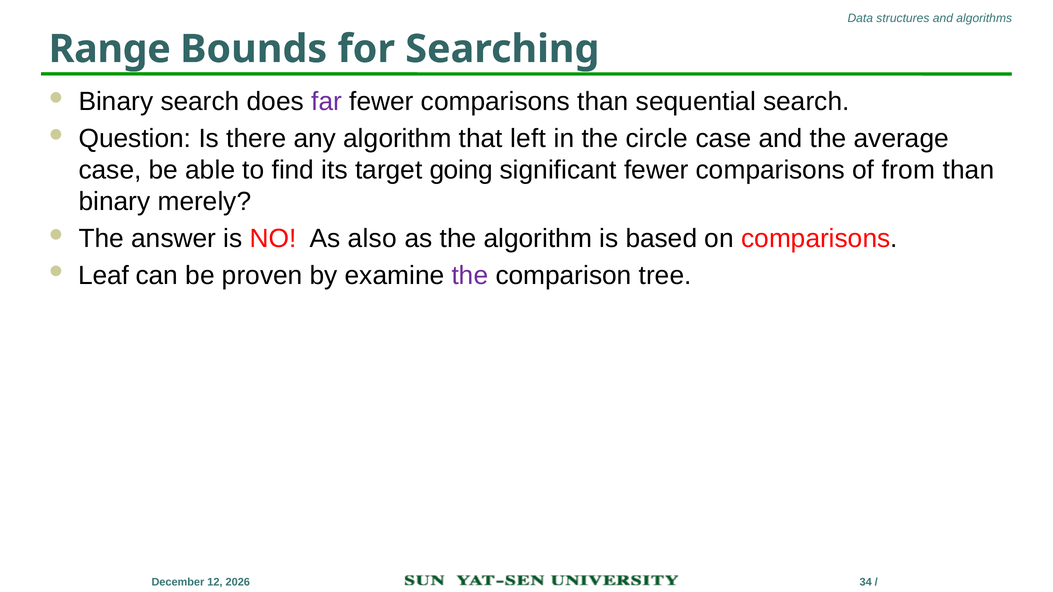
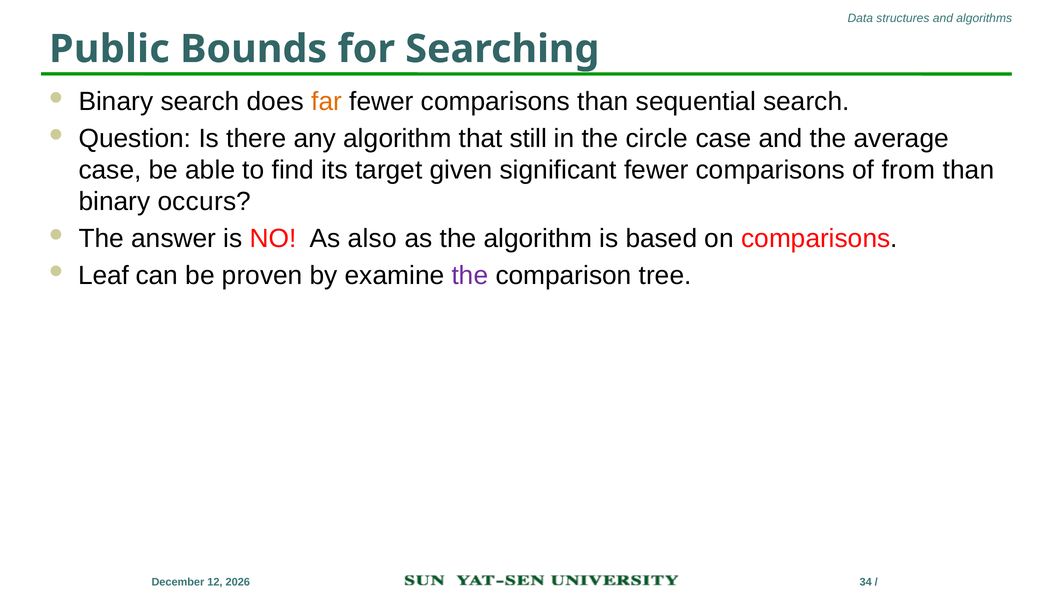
Range: Range -> Public
far colour: purple -> orange
left: left -> still
going: going -> given
merely: merely -> occurs
